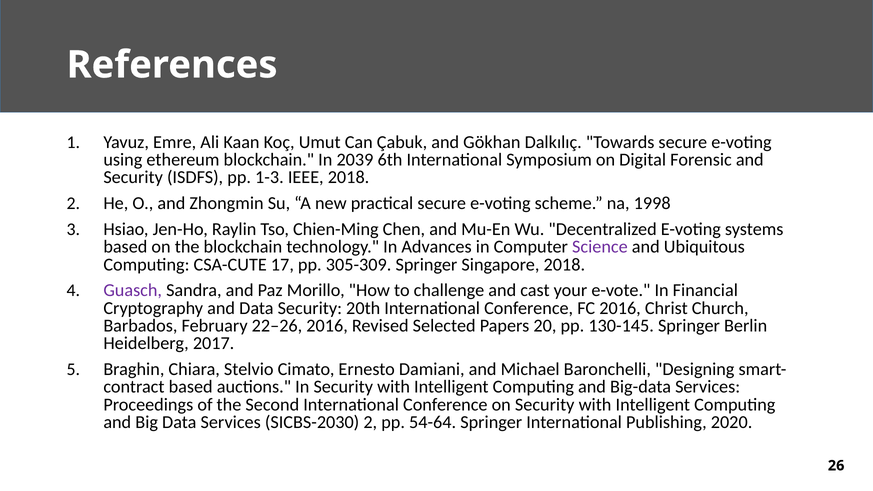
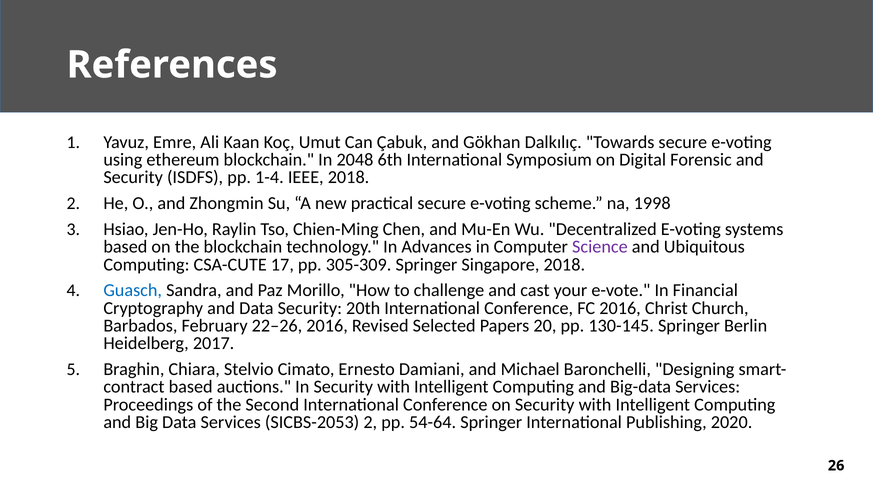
2039: 2039 -> 2048
1-3: 1-3 -> 1-4
Guasch colour: purple -> blue
SICBS-2030: SICBS-2030 -> SICBS-2053
